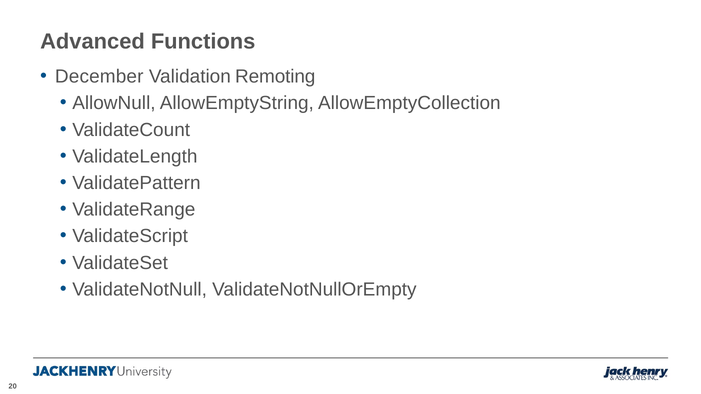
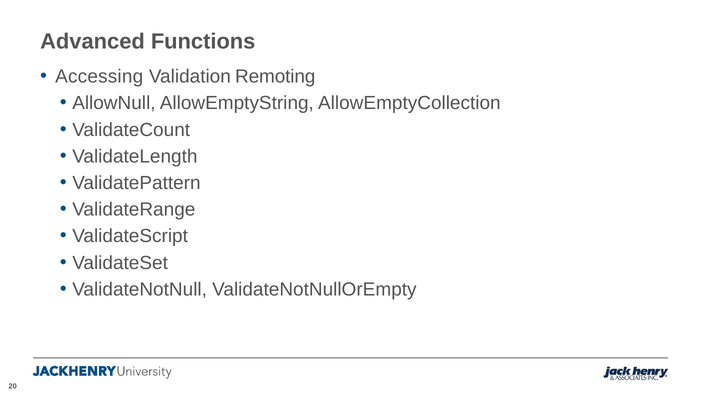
December: December -> Accessing
